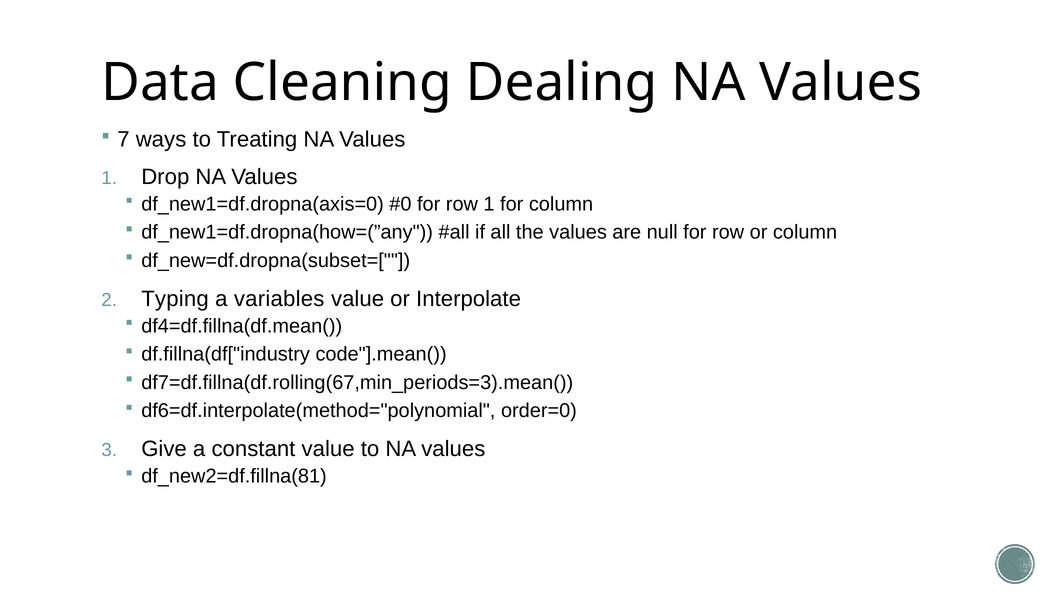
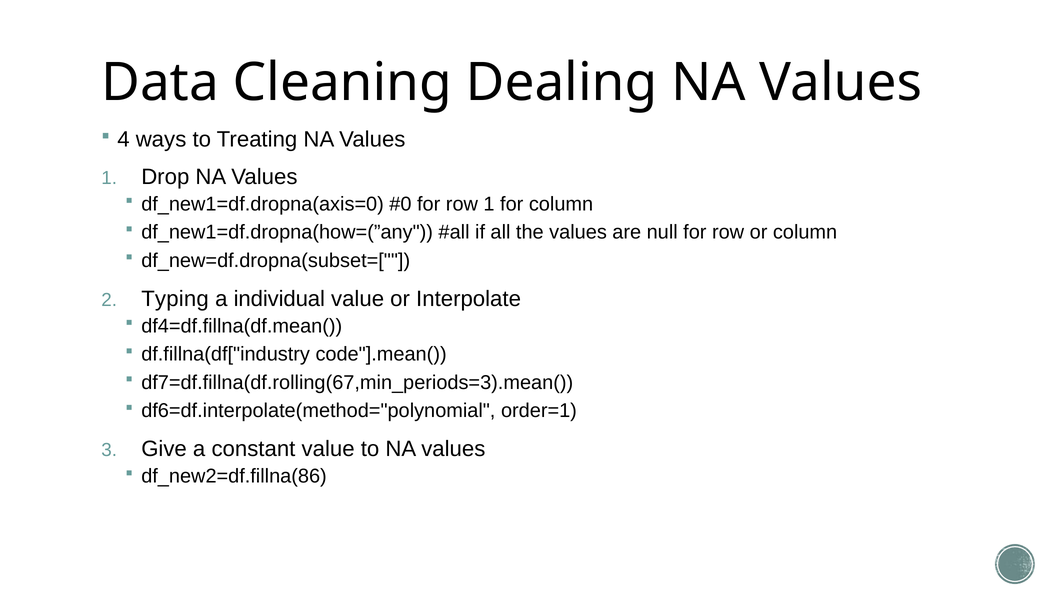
7: 7 -> 4
variables: variables -> individual
order=0: order=0 -> order=1
df_new2=df.fillna(81: df_new2=df.fillna(81 -> df_new2=df.fillna(86
